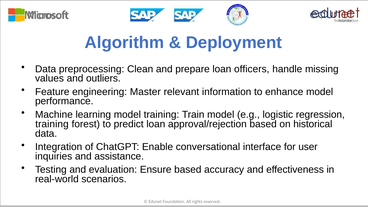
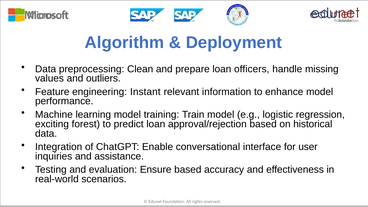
Master: Master -> Instant
training at (52, 124): training -> exciting
